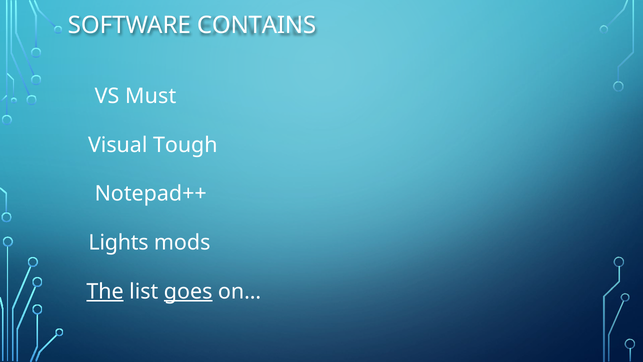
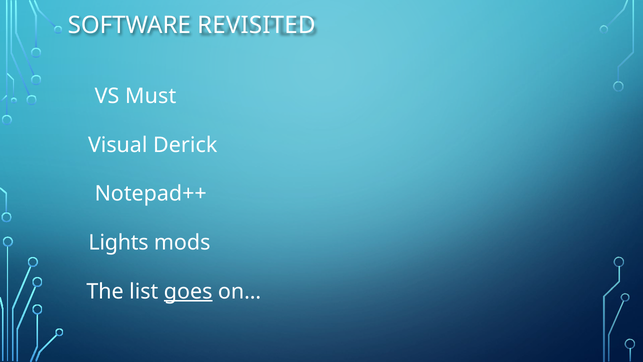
CONTAINS: CONTAINS -> REVISITED
Tough: Tough -> Derick
The underline: present -> none
